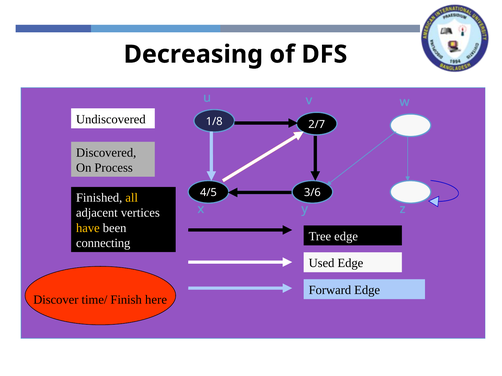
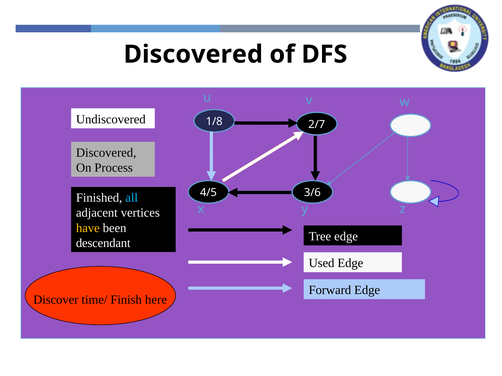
Decreasing at (193, 54): Decreasing -> Discovered
all colour: yellow -> light blue
connecting: connecting -> descendant
